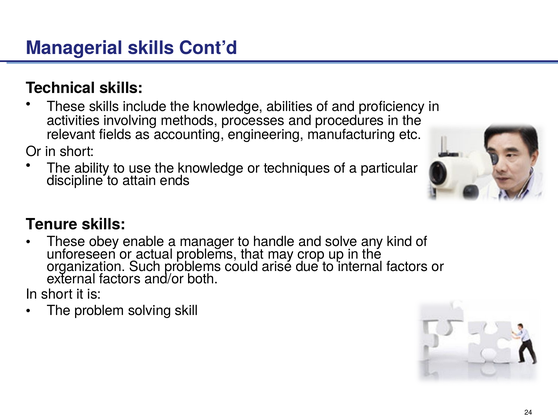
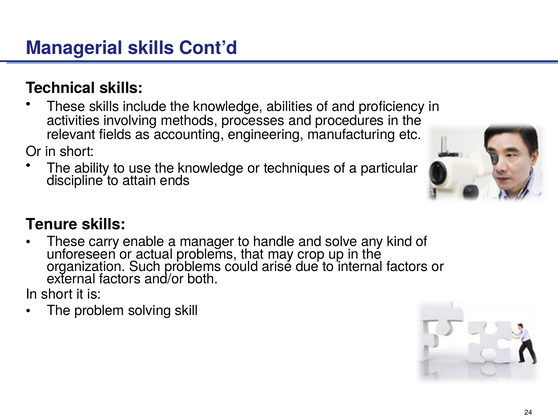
obey: obey -> carry
